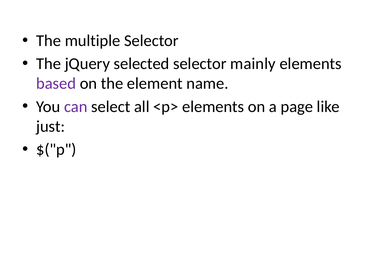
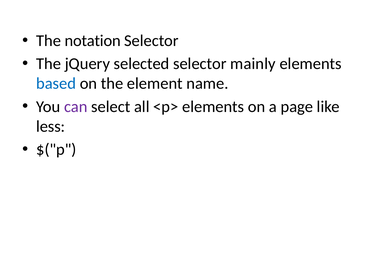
multiple: multiple -> notation
based colour: purple -> blue
just: just -> less
